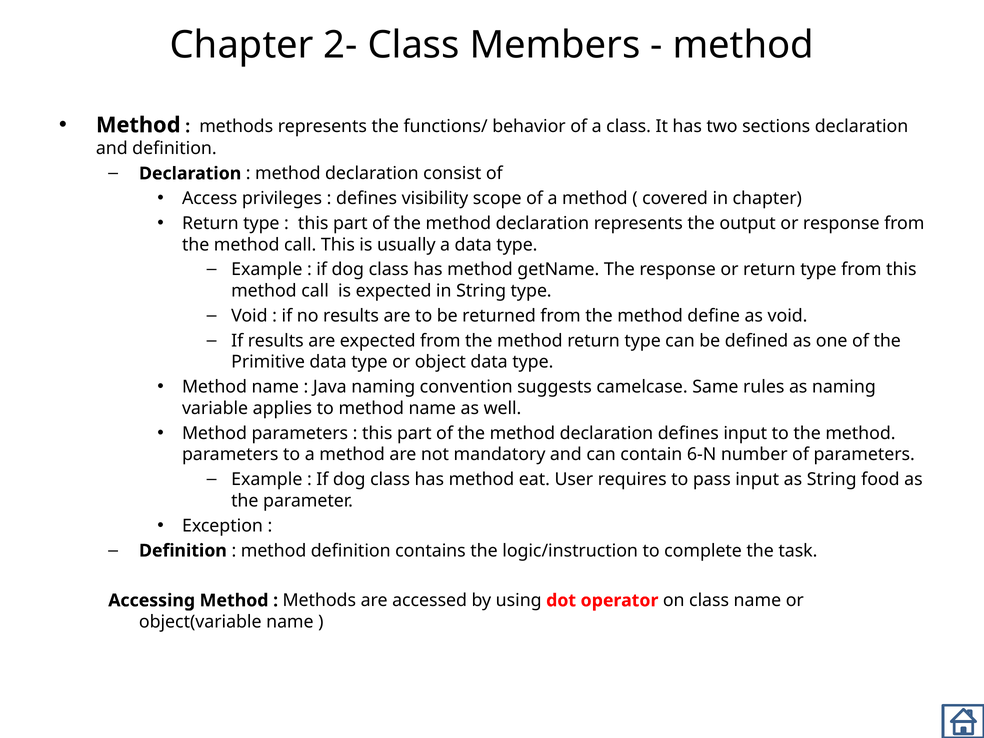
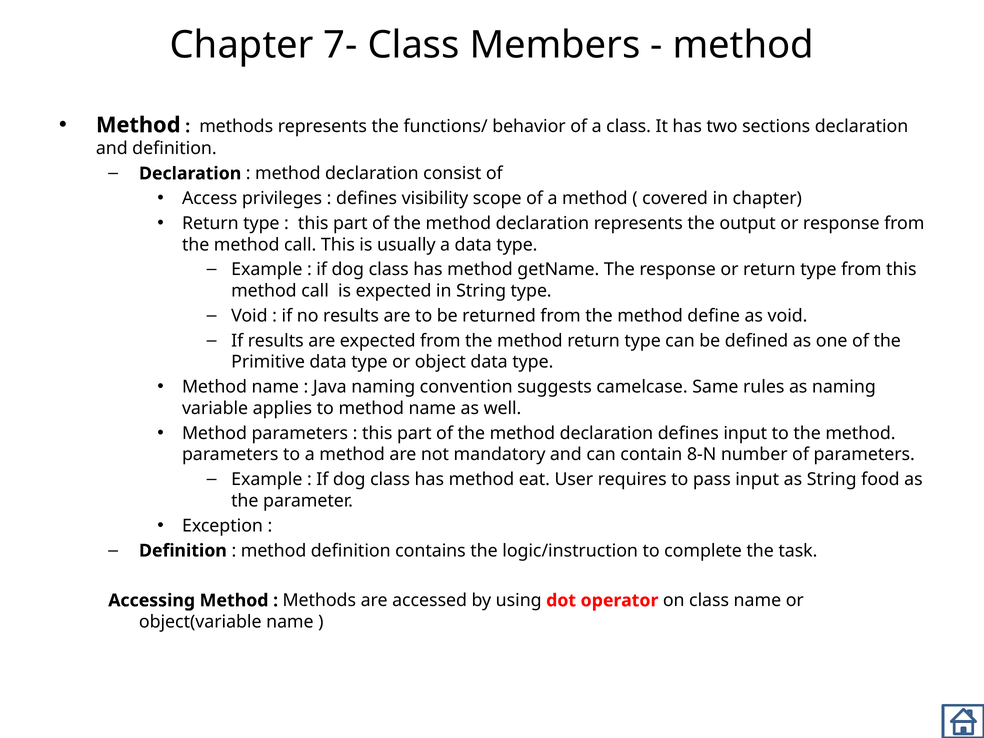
2-: 2- -> 7-
6-N: 6-N -> 8-N
